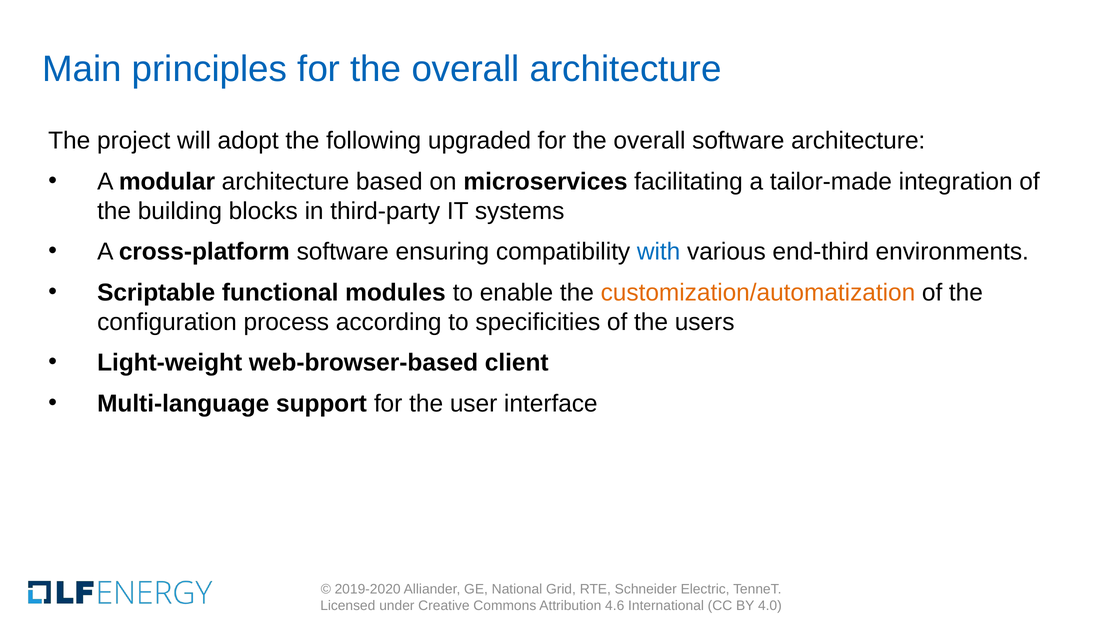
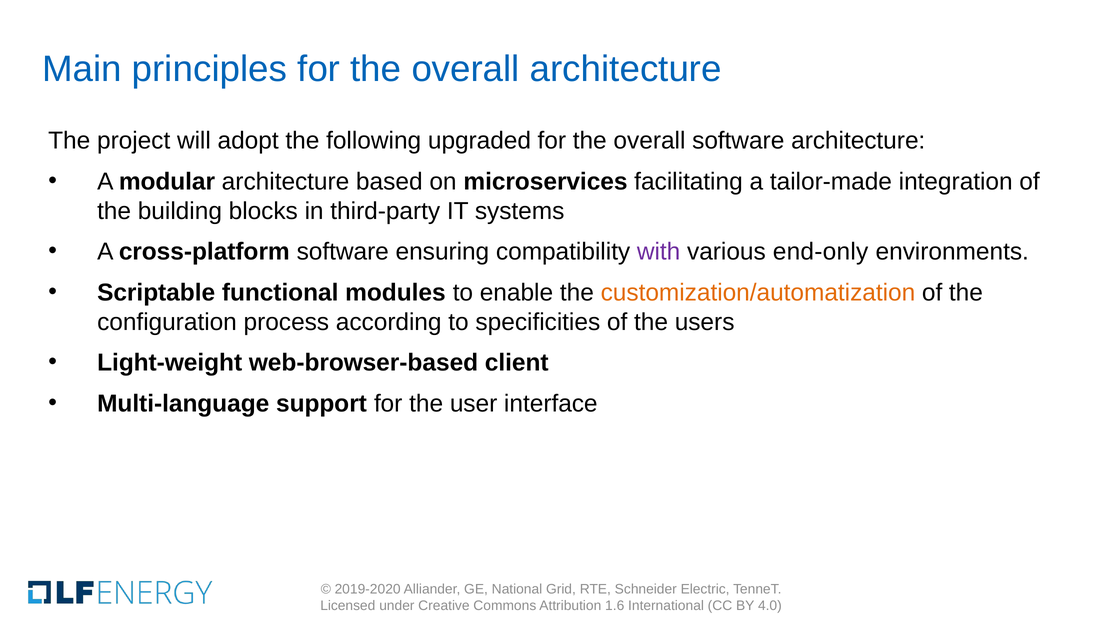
with colour: blue -> purple
end-third: end-third -> end-only
4.6: 4.6 -> 1.6
